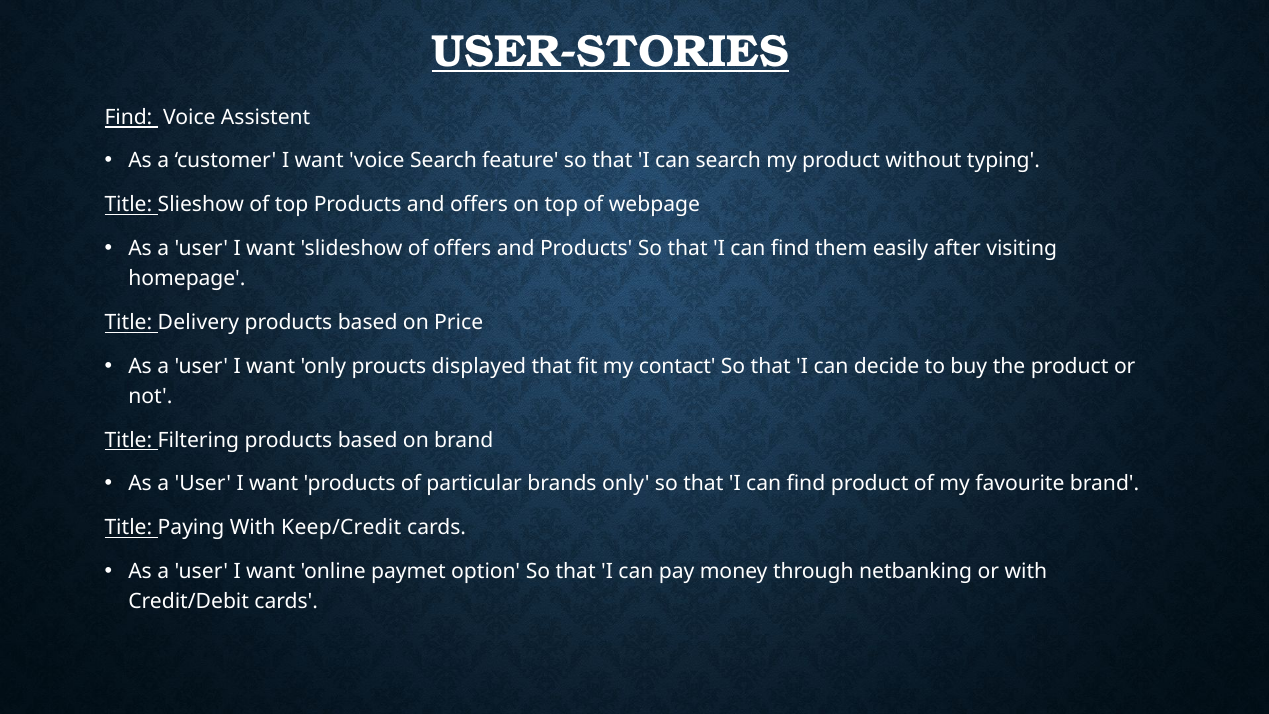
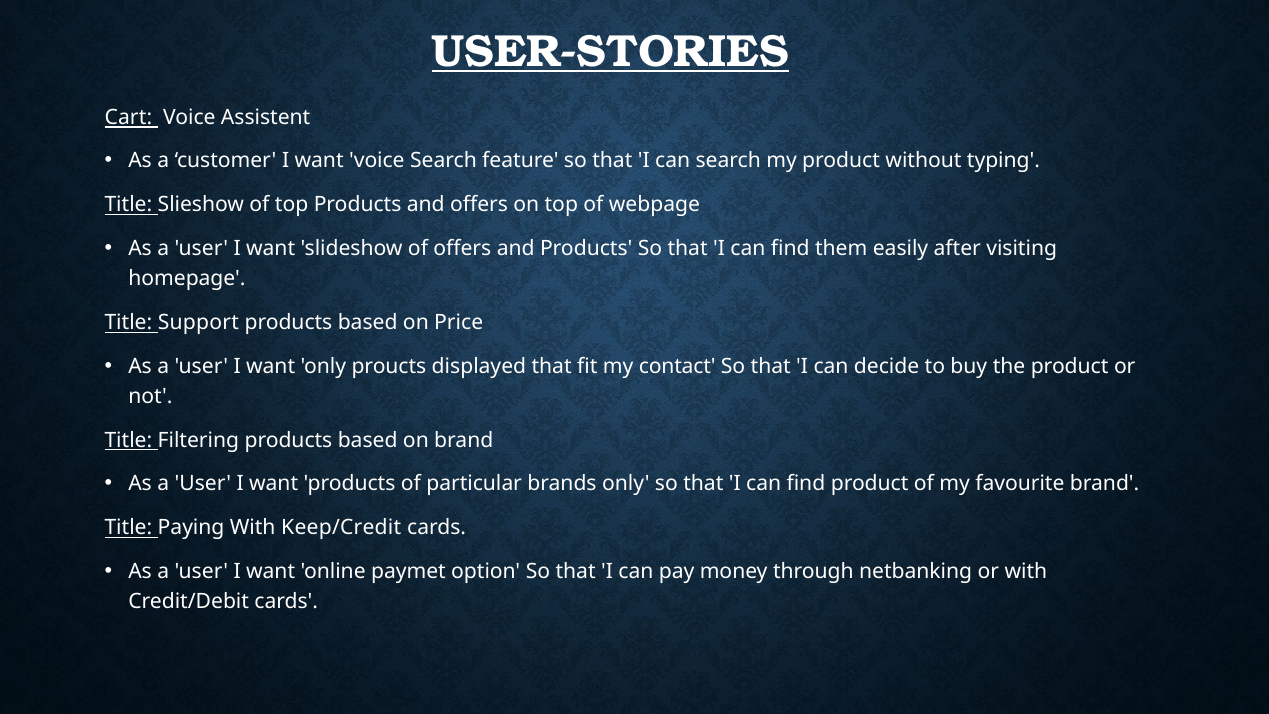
Find at (128, 117): Find -> Cart
Delivery: Delivery -> Support
